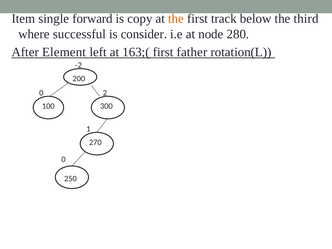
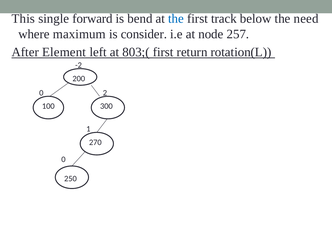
Item: Item -> This
copy: copy -> bend
the at (176, 19) colour: orange -> blue
third: third -> need
successful: successful -> maximum
280: 280 -> 257
163;(: 163;( -> 803;(
father: father -> return
